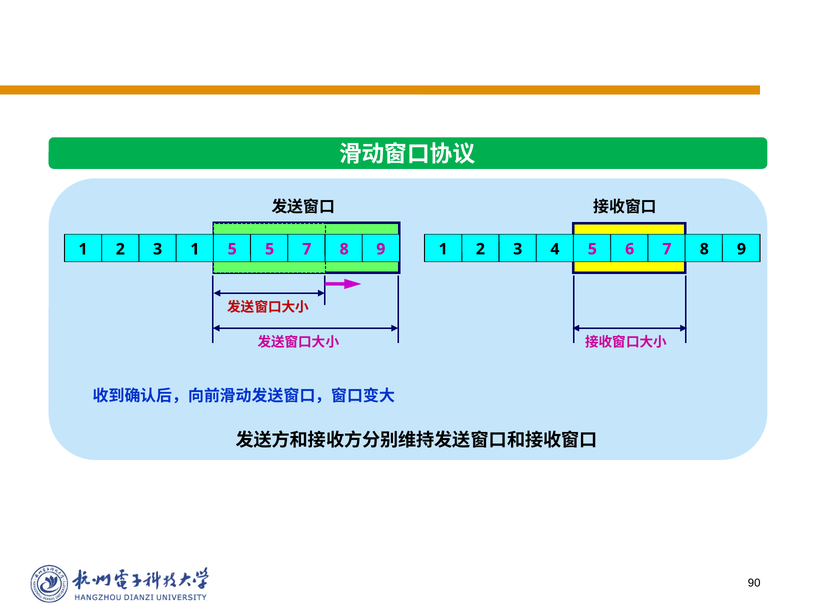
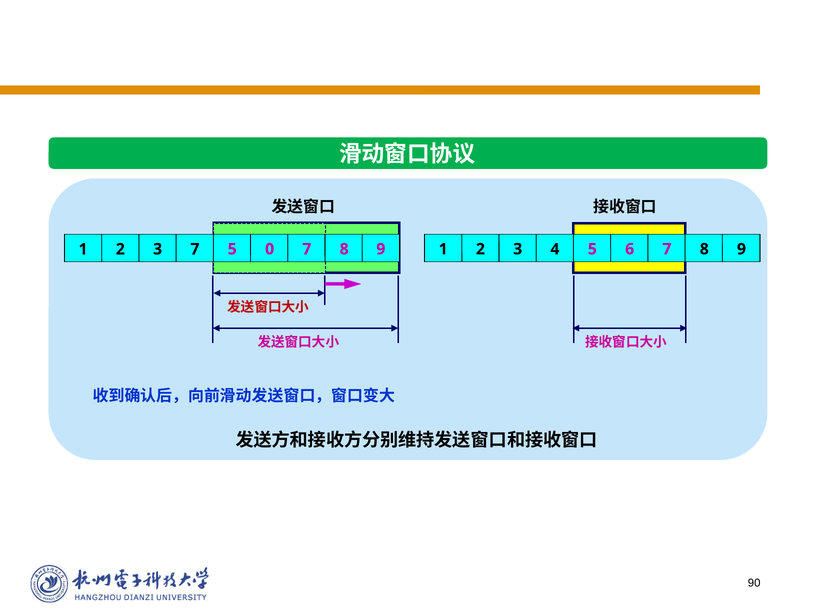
3 1: 1 -> 7
5 5: 5 -> 0
